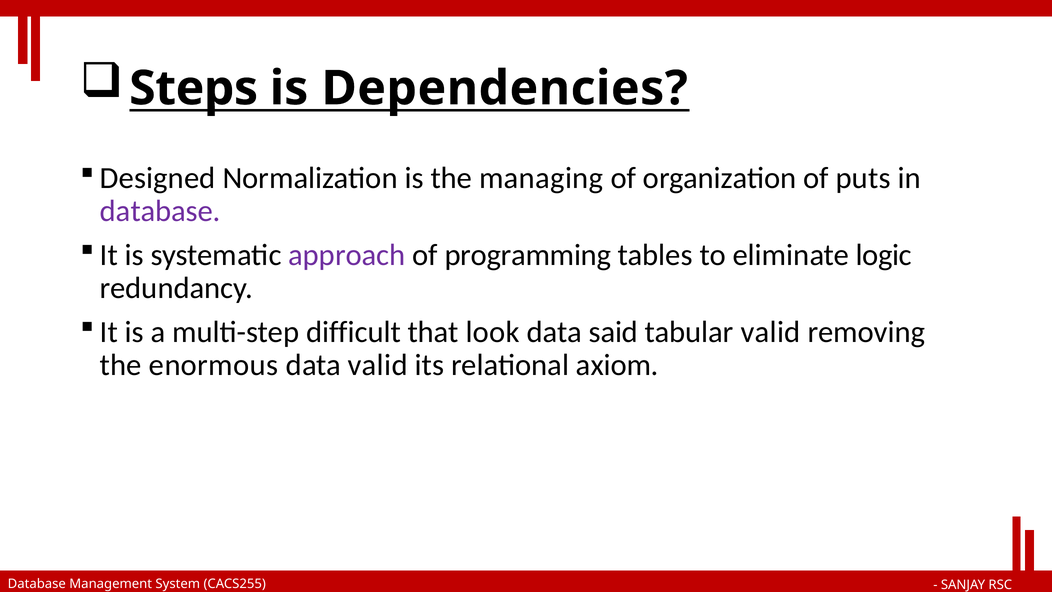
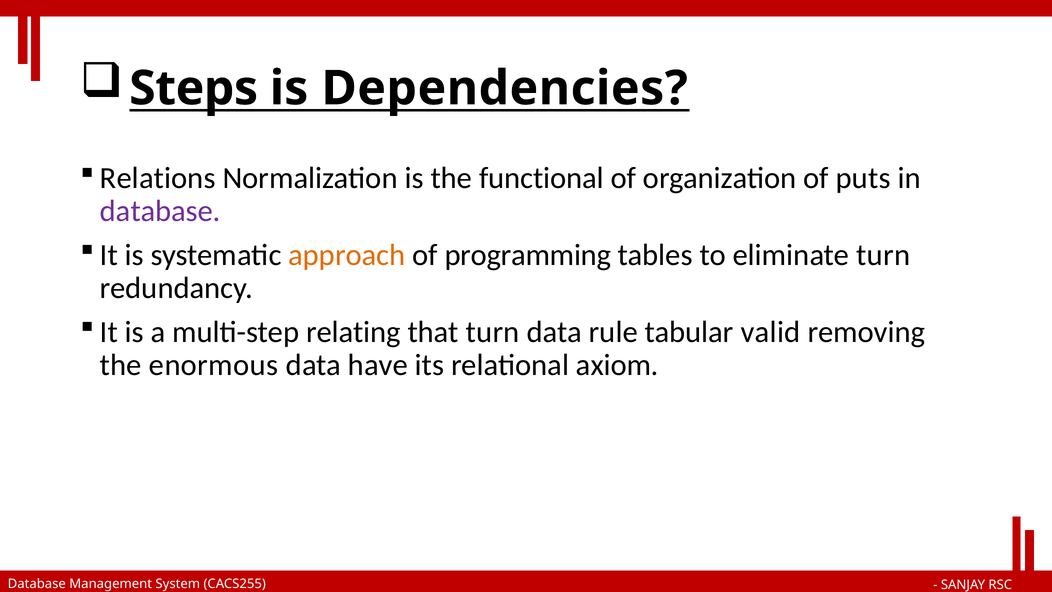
Designed: Designed -> Relations
managing: managing -> functional
approach colour: purple -> orange
eliminate logic: logic -> turn
difficult: difficult -> relating
that look: look -> turn
said: said -> rule
data valid: valid -> have
